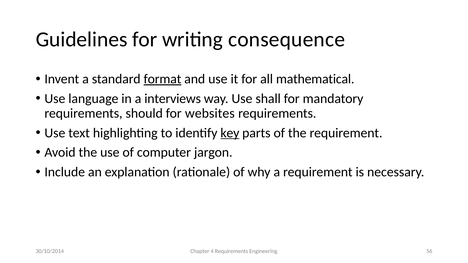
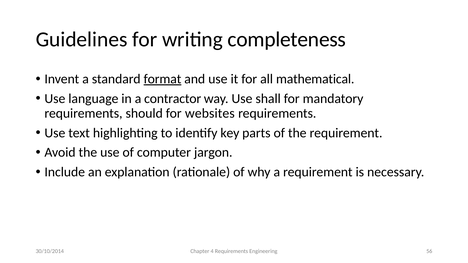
consequence: consequence -> completeness
interviews: interviews -> contractor
key underline: present -> none
